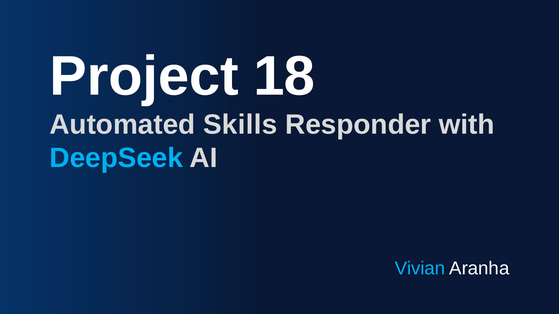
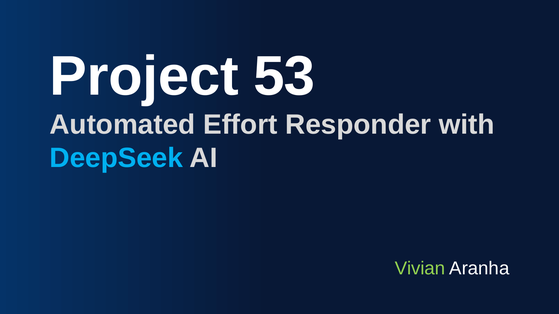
18: 18 -> 53
Skills: Skills -> Effort
Vivian colour: light blue -> light green
